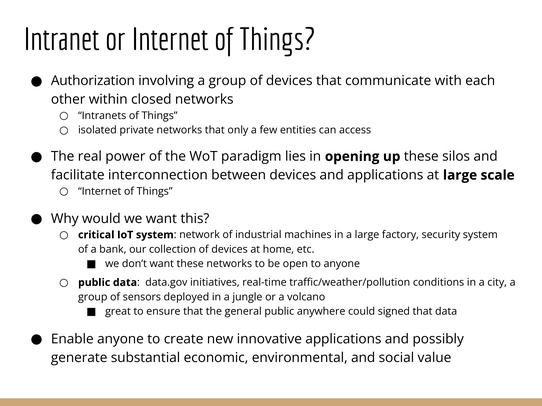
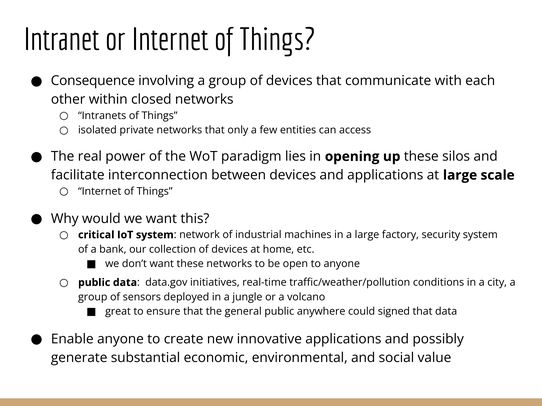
Authorization: Authorization -> Consequence
